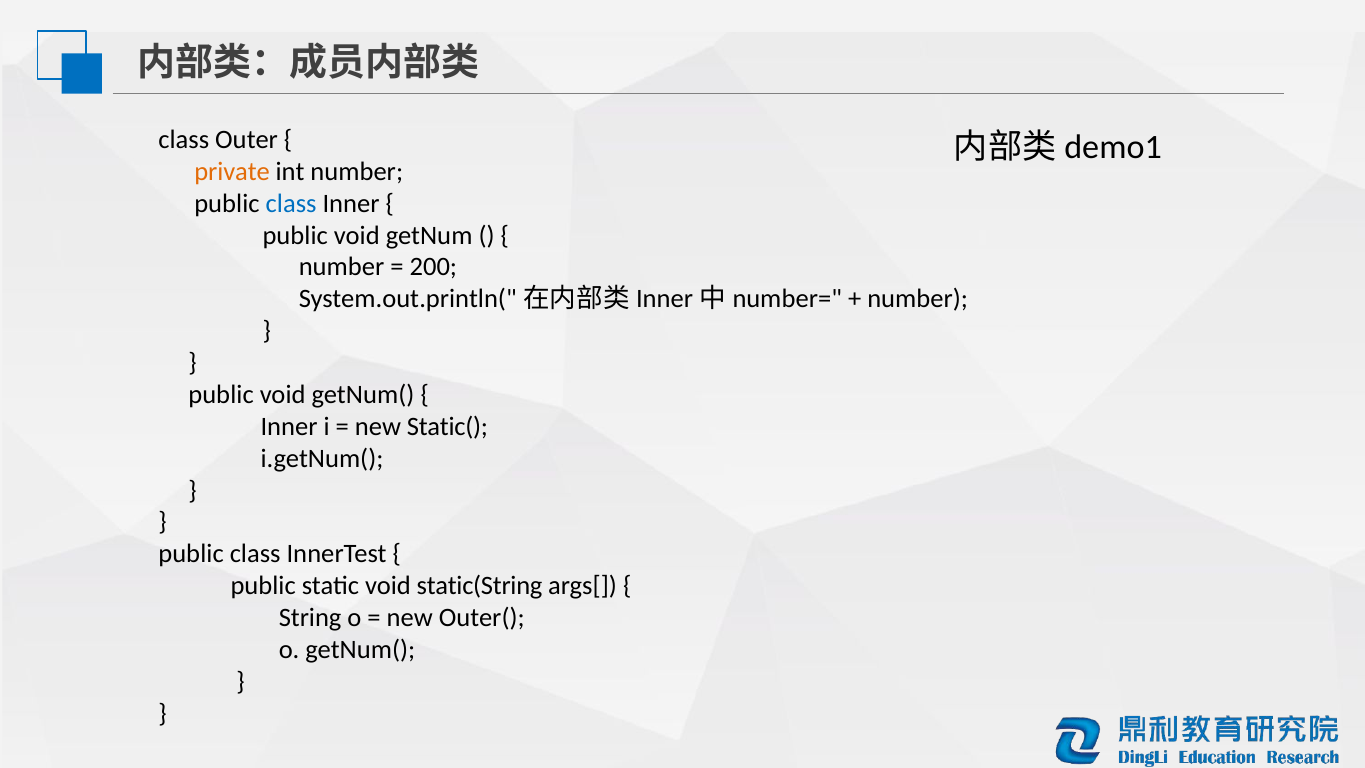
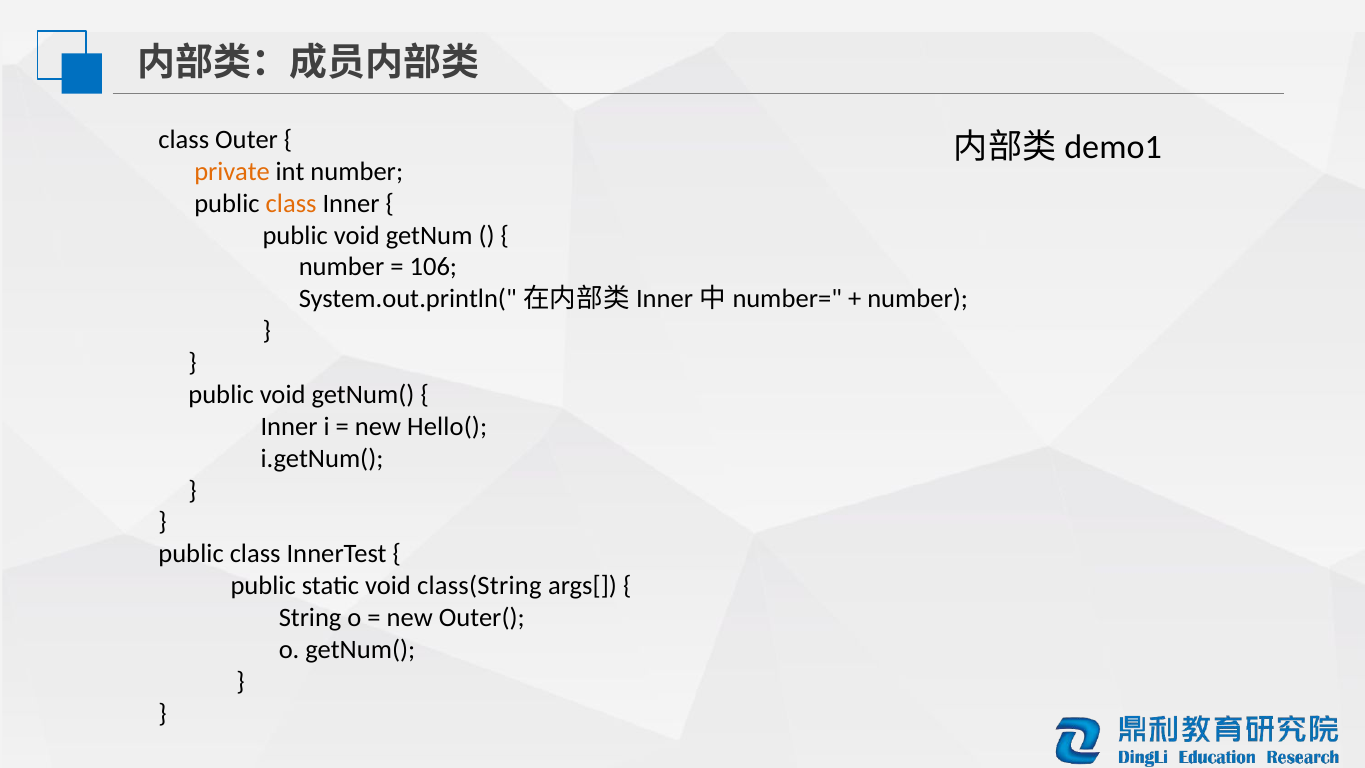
class at (291, 203) colour: blue -> orange
200: 200 -> 106
Static(: Static( -> Hello(
static(String: static(String -> class(String
